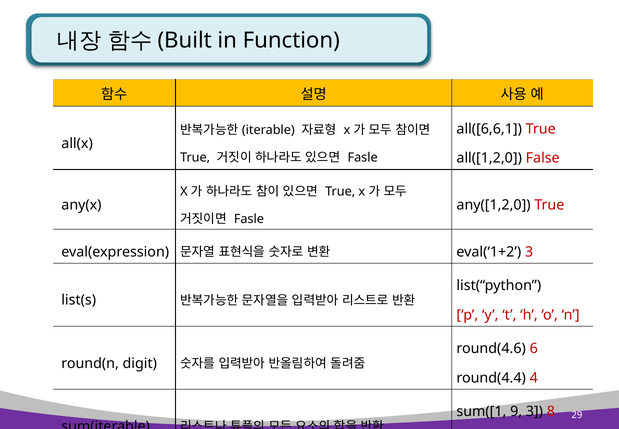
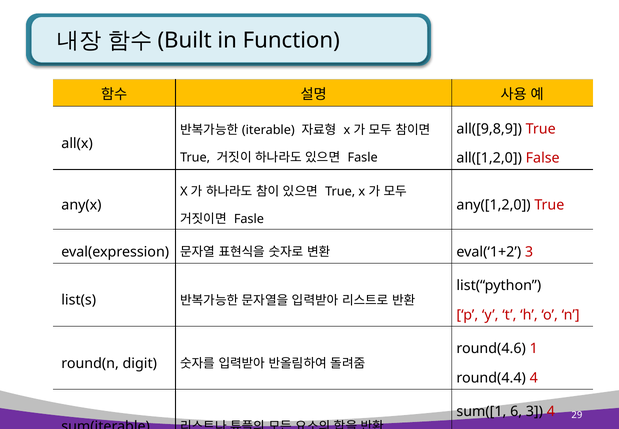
all([6,6,1: all([6,6,1 -> all([9,8,9
round(4.6 6: 6 -> 1
sum([1 9: 9 -> 6
3 8: 8 -> 4
